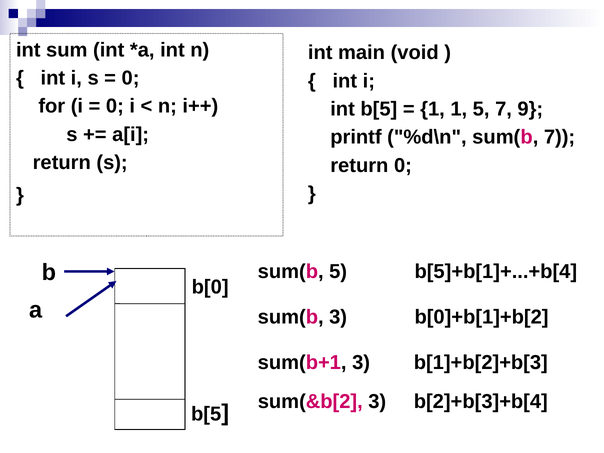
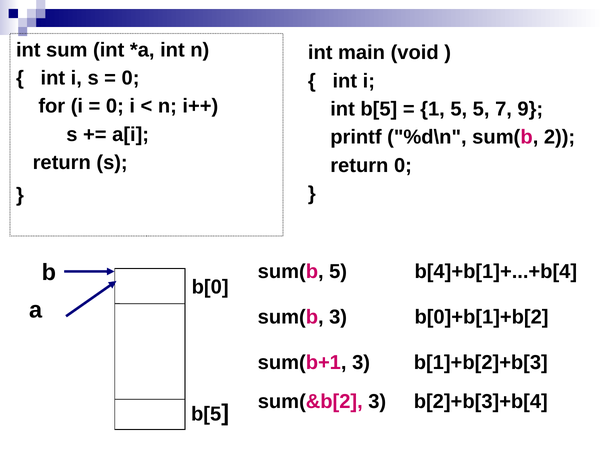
1 1: 1 -> 5
sum(b 7: 7 -> 2
b[5]+b[1]+...+b[4: b[5]+b[1]+...+b[4 -> b[4]+b[1]+...+b[4
